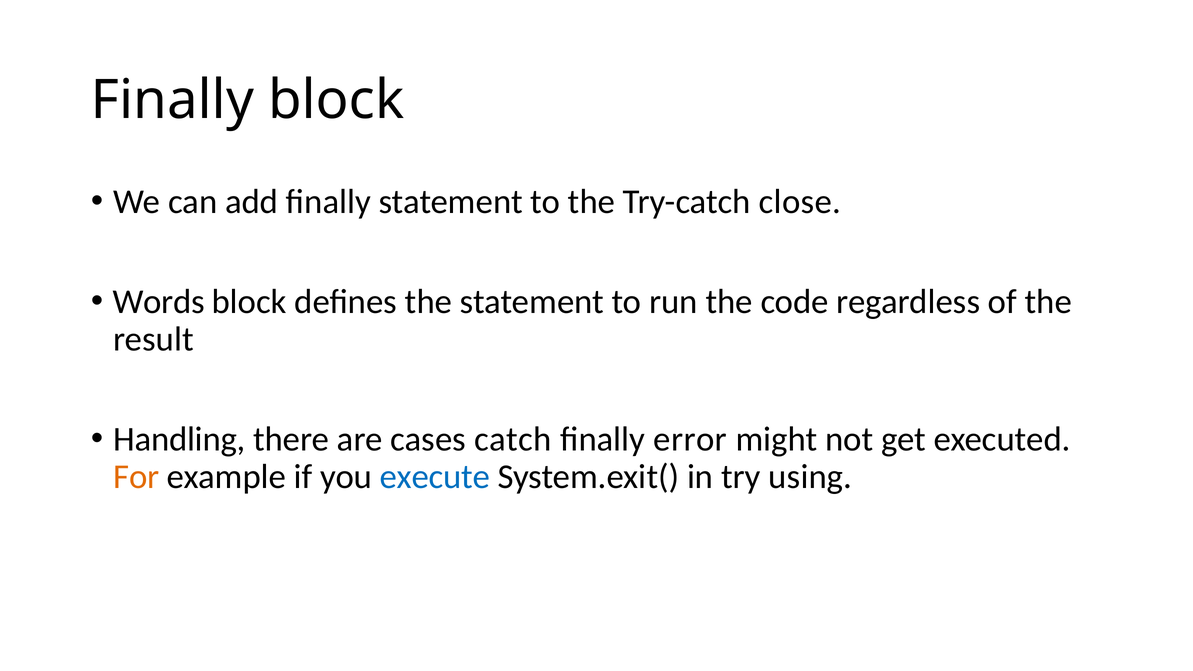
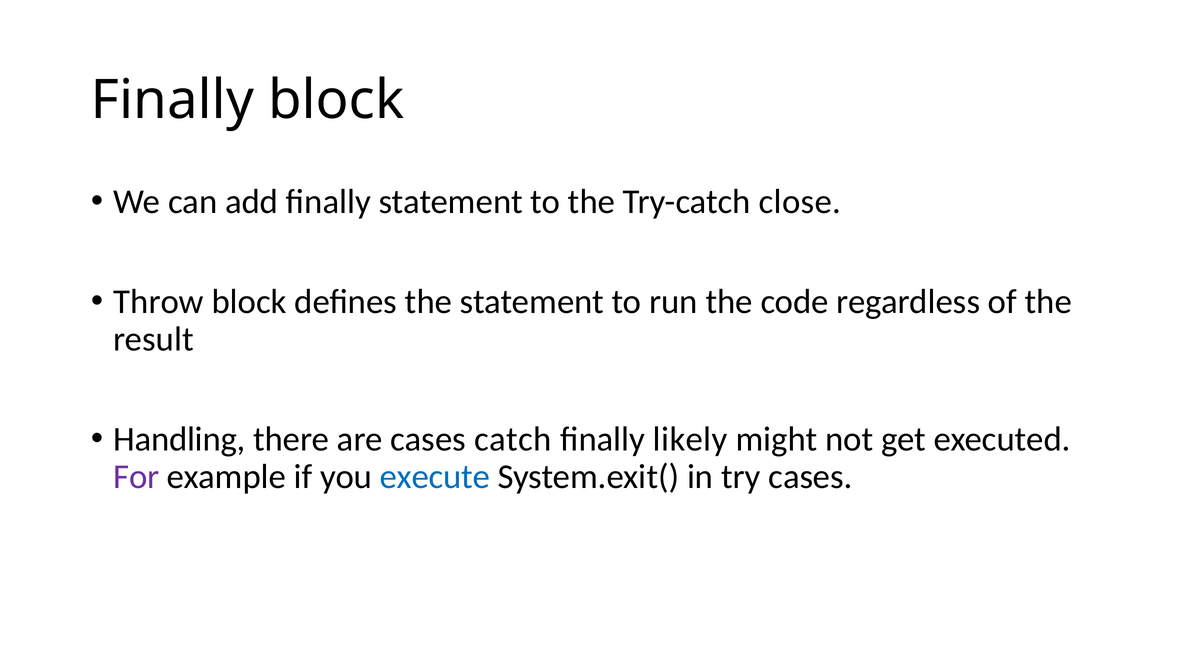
Words: Words -> Throw
error: error -> likely
For colour: orange -> purple
try using: using -> cases
